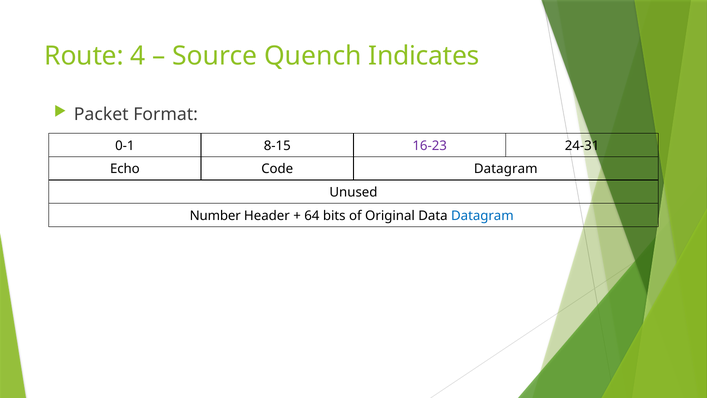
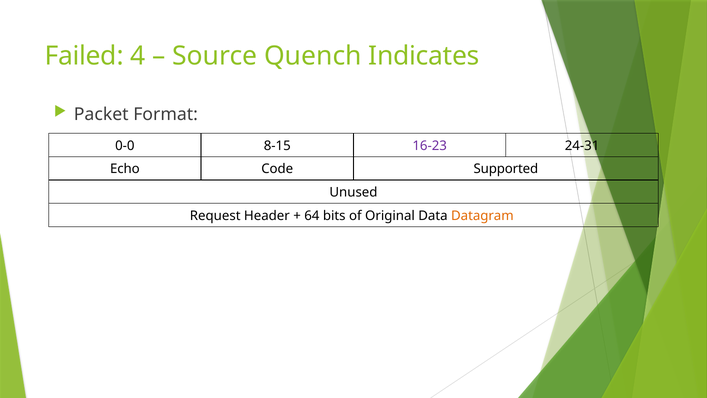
Route: Route -> Failed
0-1: 0-1 -> 0-0
Code Datagram: Datagram -> Supported
Number: Number -> Request
Datagram at (482, 216) colour: blue -> orange
